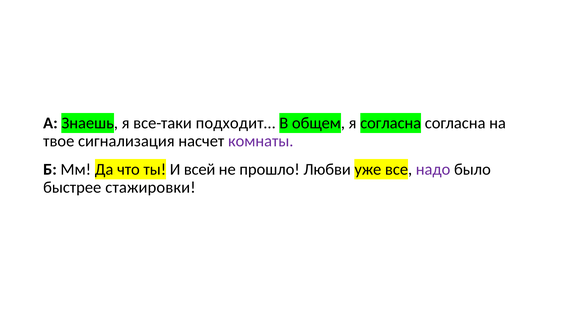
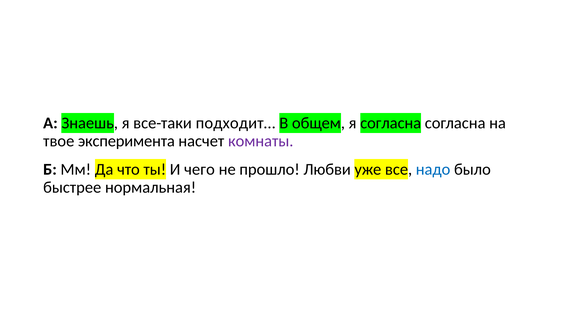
сигнализация: сигнализация -> эксперимента
всей: всей -> чего
надо colour: purple -> blue
стажировки: стажировки -> нормальная
